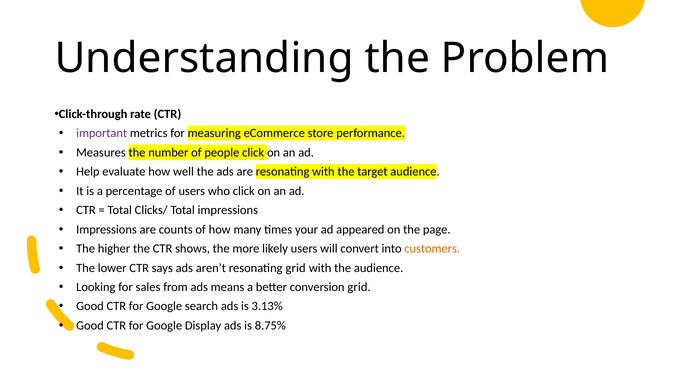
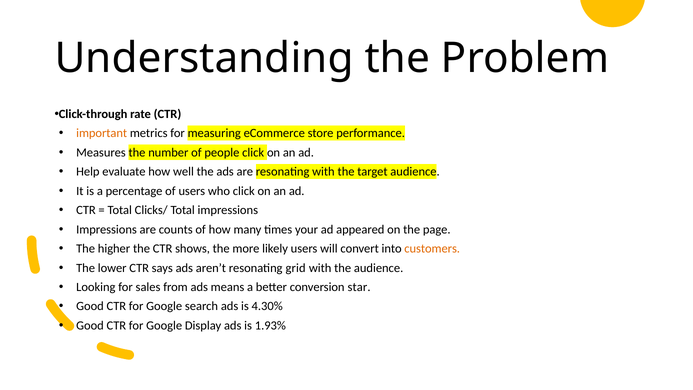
important colour: purple -> orange
conversion grid: grid -> star
3.13%: 3.13% -> 4.30%
8.75%: 8.75% -> 1.93%
